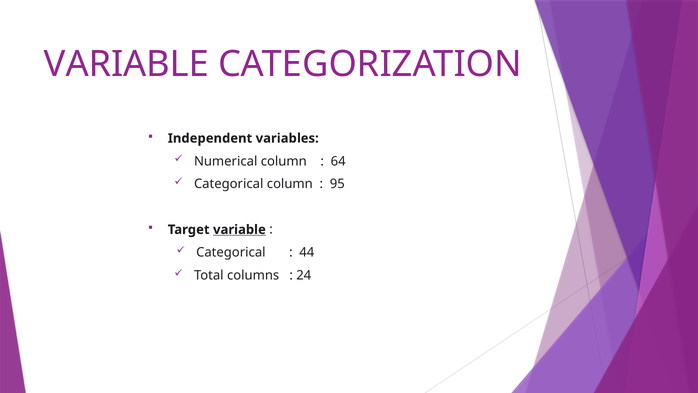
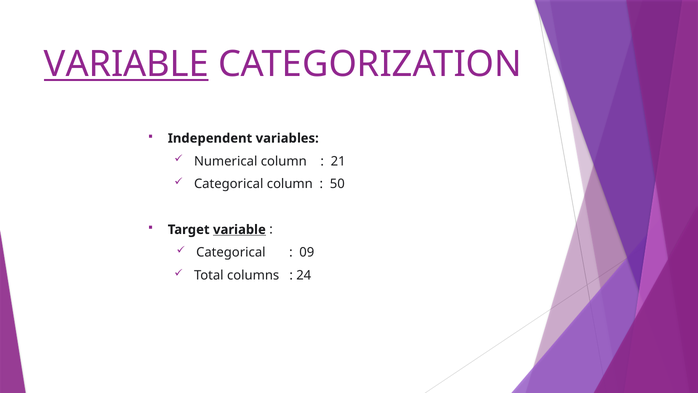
VARIABLE at (126, 64) underline: none -> present
64: 64 -> 21
95: 95 -> 50
44: 44 -> 09
